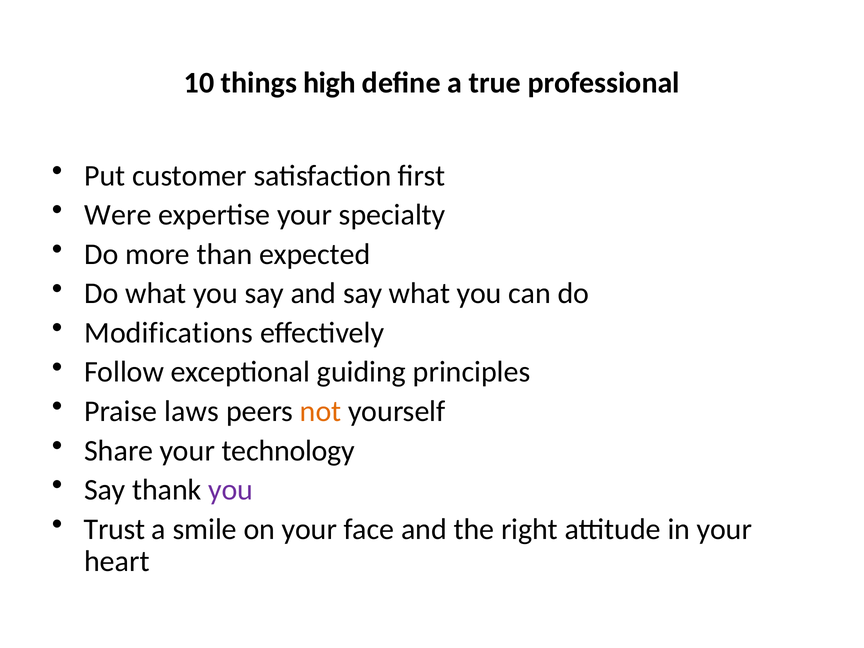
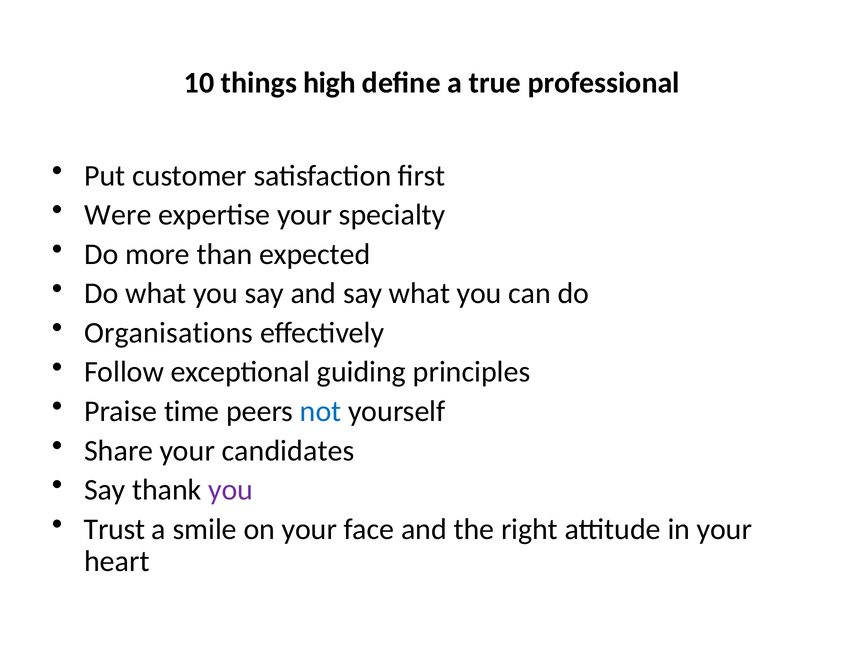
Modifications: Modifications -> Organisations
laws: laws -> time
not colour: orange -> blue
technology: technology -> candidates
